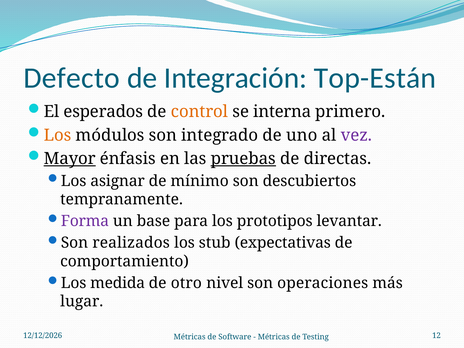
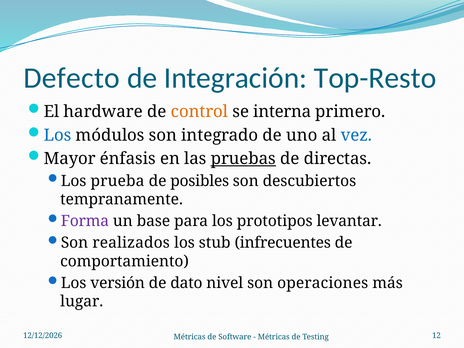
Top-Están: Top-Están -> Top-Resto
esperados: esperados -> hardware
Los at (58, 135) colour: orange -> blue
vez colour: purple -> blue
Mayor underline: present -> none
asignar: asignar -> prueba
mínimo: mínimo -> posibles
expectativas: expectativas -> infrecuentes
medida: medida -> versión
otro: otro -> dato
